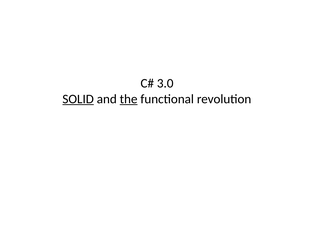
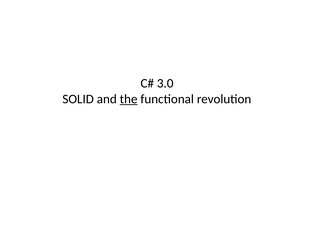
SOLID underline: present -> none
